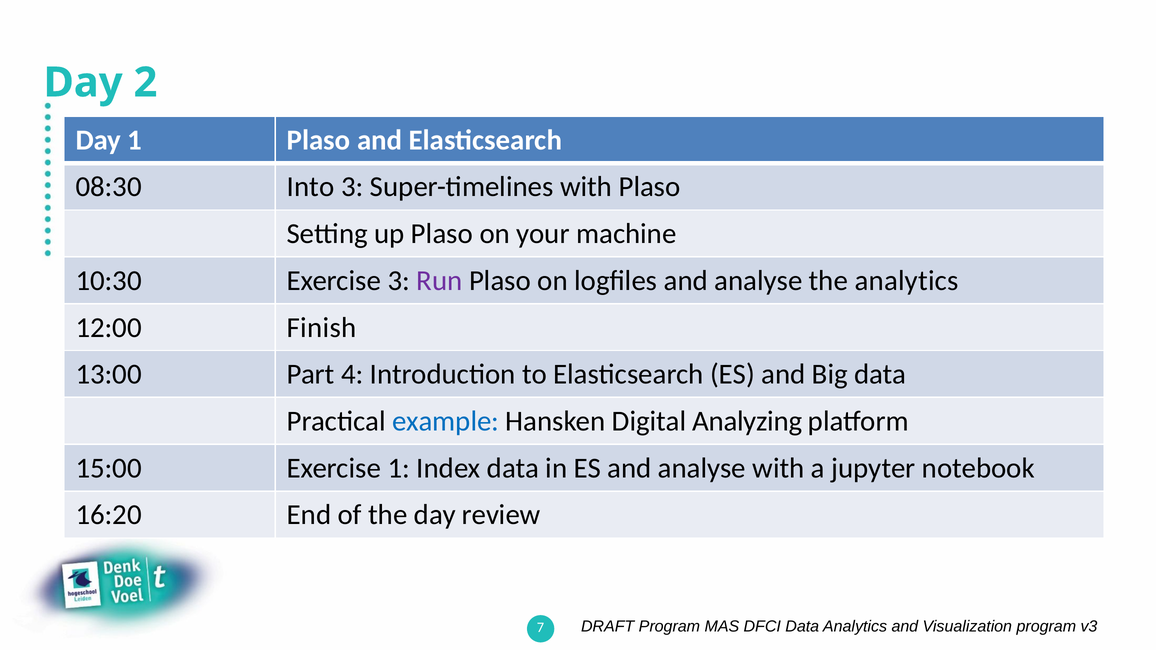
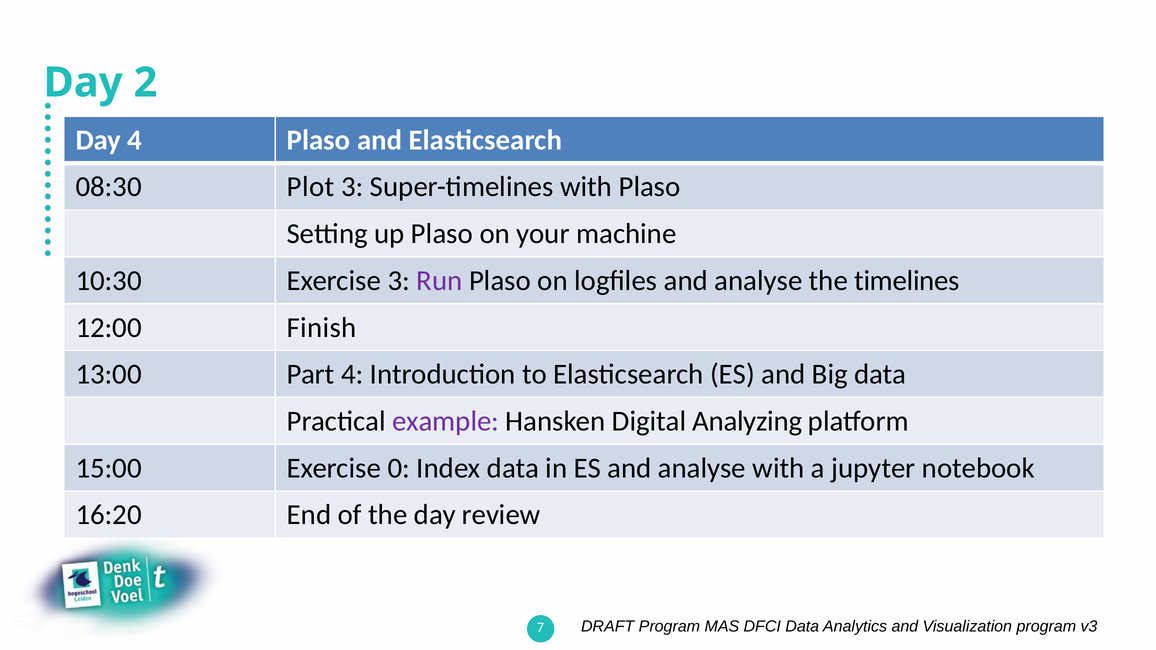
Day 1: 1 -> 4
Into: Into -> Plot
the analytics: analytics -> timelines
example colour: blue -> purple
Exercise 1: 1 -> 0
